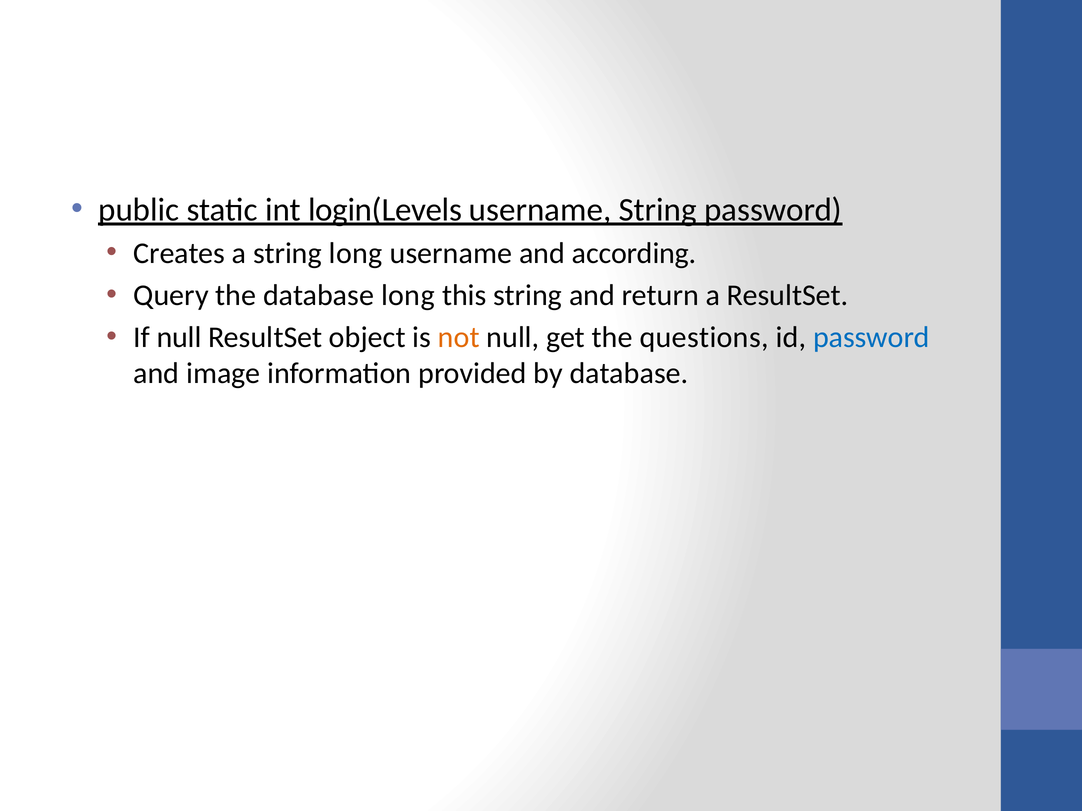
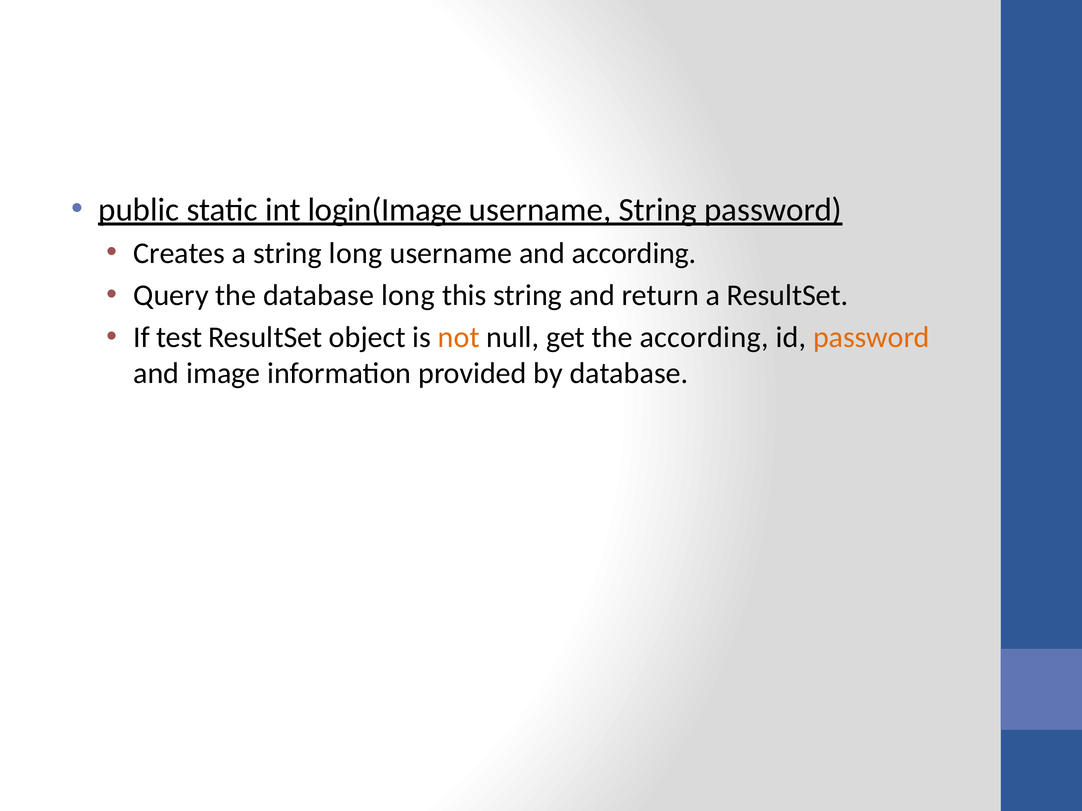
login(Levels: login(Levels -> login(Image
If null: null -> test
the questions: questions -> according
password at (871, 338) colour: blue -> orange
